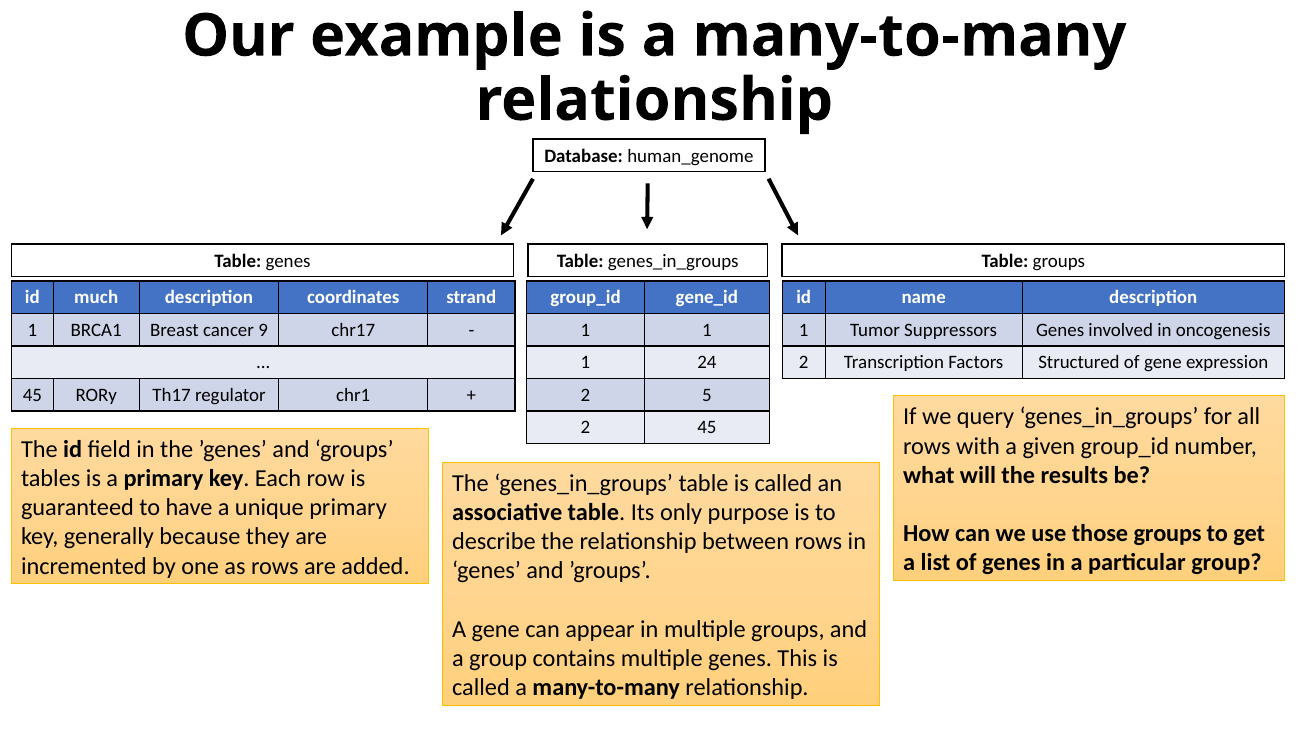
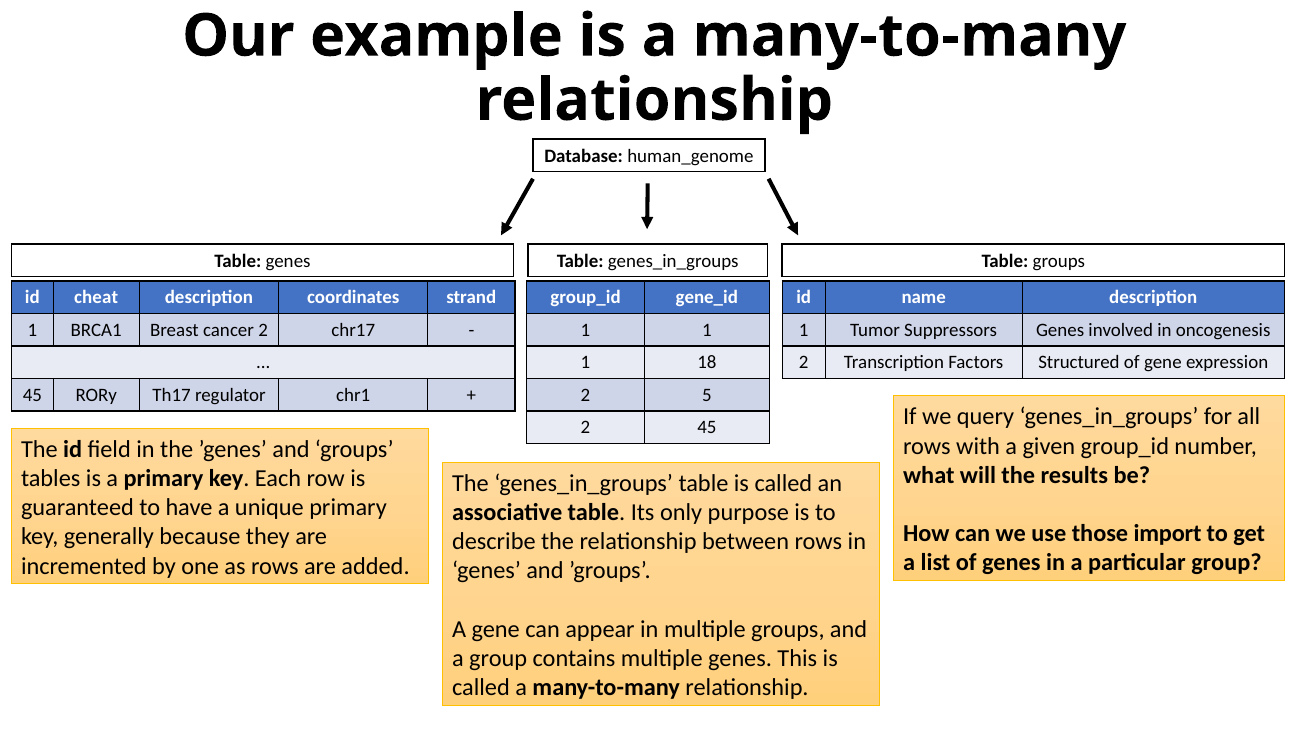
much: much -> cheat
cancer 9: 9 -> 2
24: 24 -> 18
those groups: groups -> import
